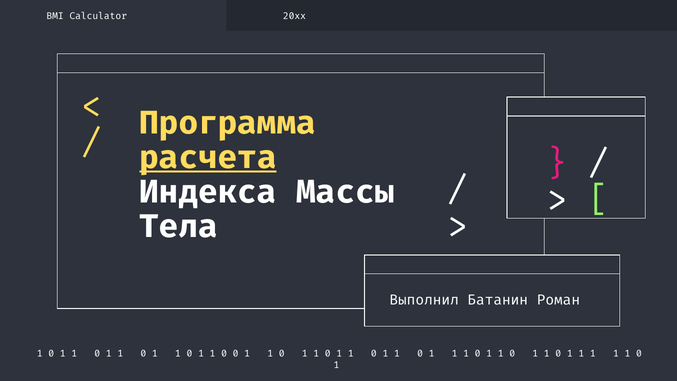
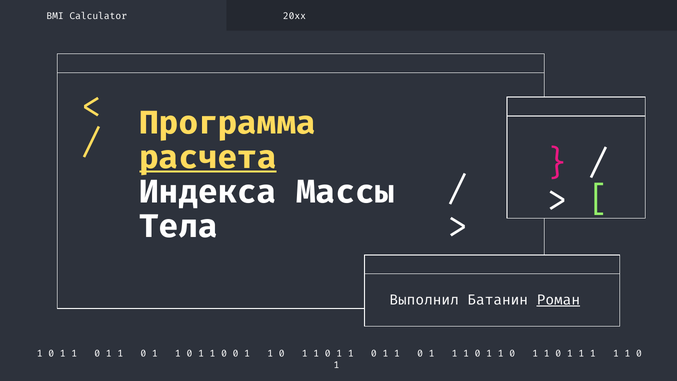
Роман underline: none -> present
